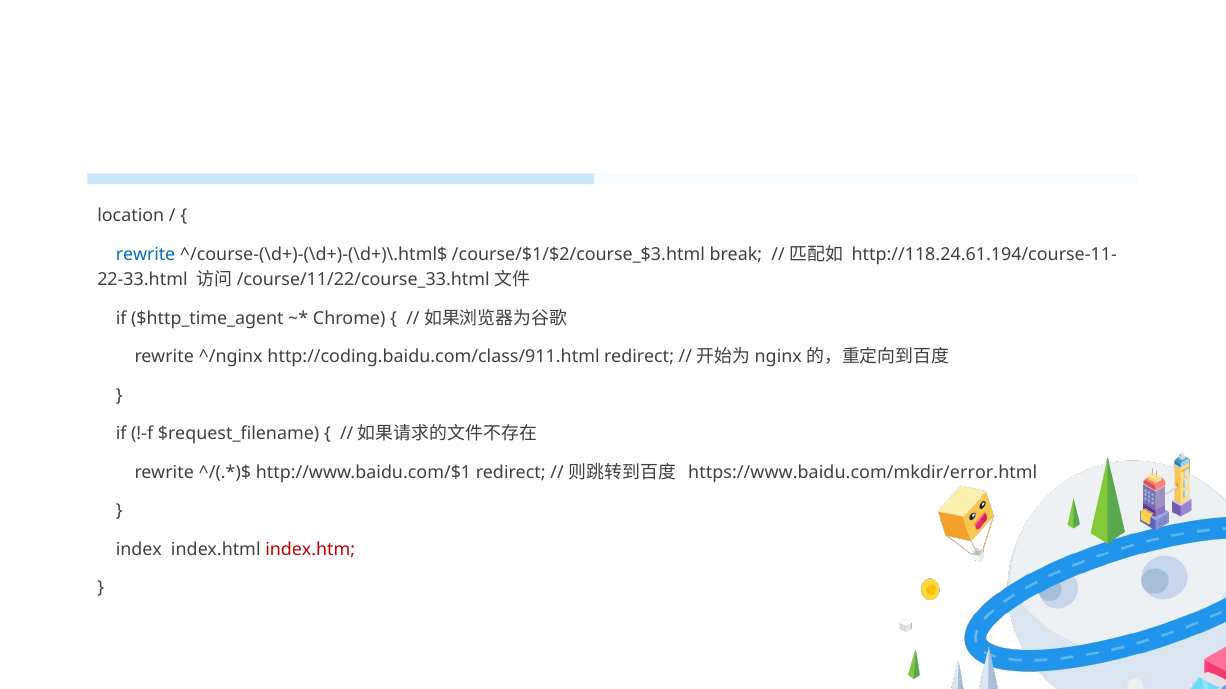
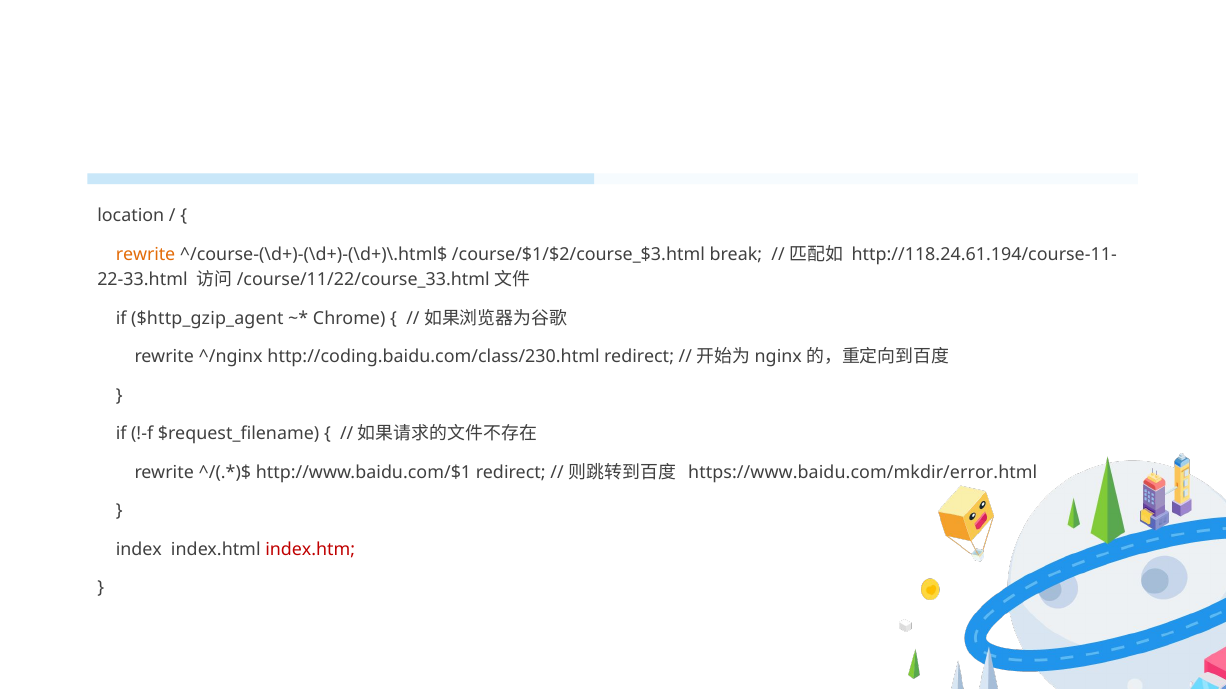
rewrite at (146, 254) colour: blue -> orange
$http_time_agent: $http_time_agent -> $http_gzip_agent
http://coding.baidu.com/class/911.html: http://coding.baidu.com/class/911.html -> http://coding.baidu.com/class/230.html
